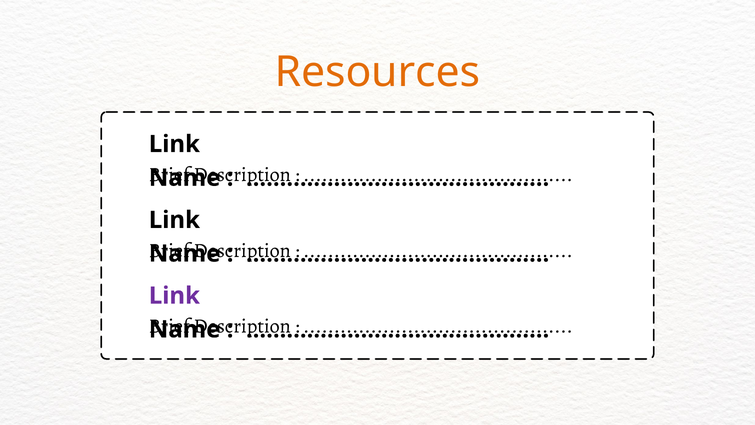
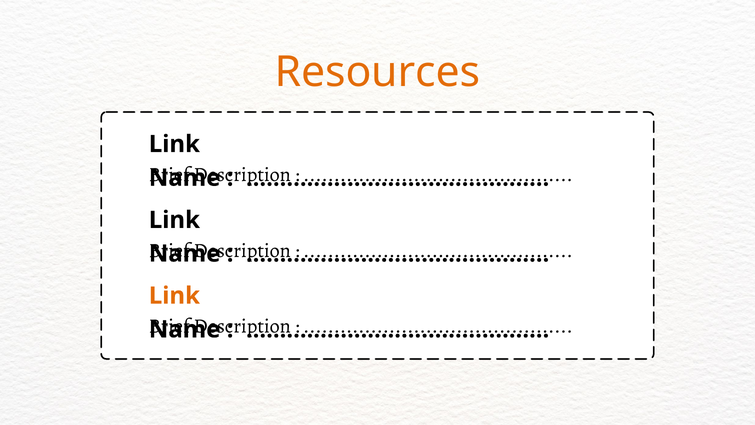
Link at (174, 296) colour: purple -> orange
